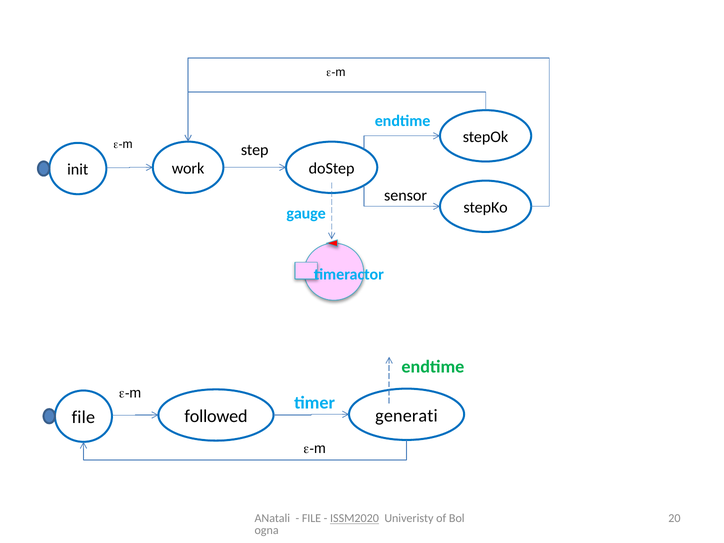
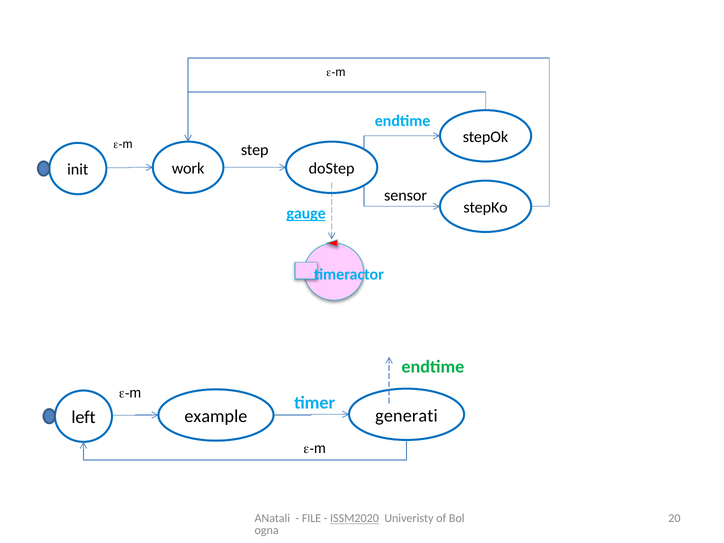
gauge underline: none -> present
followed: followed -> example
file at (83, 417): file -> left
